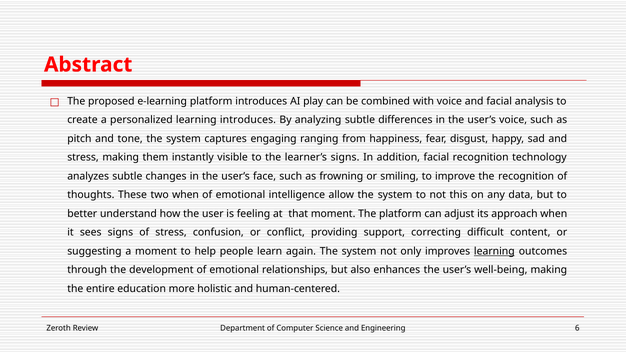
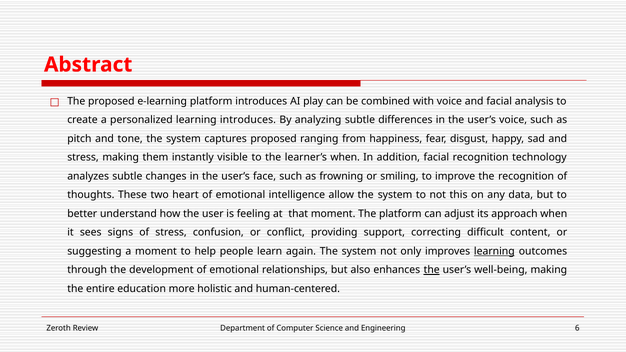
captures engaging: engaging -> proposed
learner’s signs: signs -> when
two when: when -> heart
the at (432, 270) underline: none -> present
